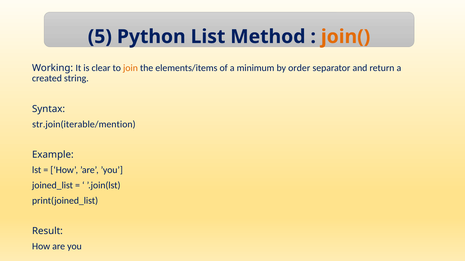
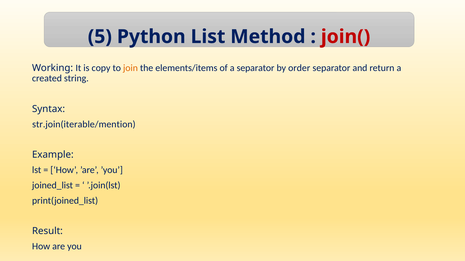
join( colour: orange -> red
clear: clear -> copy
a minimum: minimum -> separator
